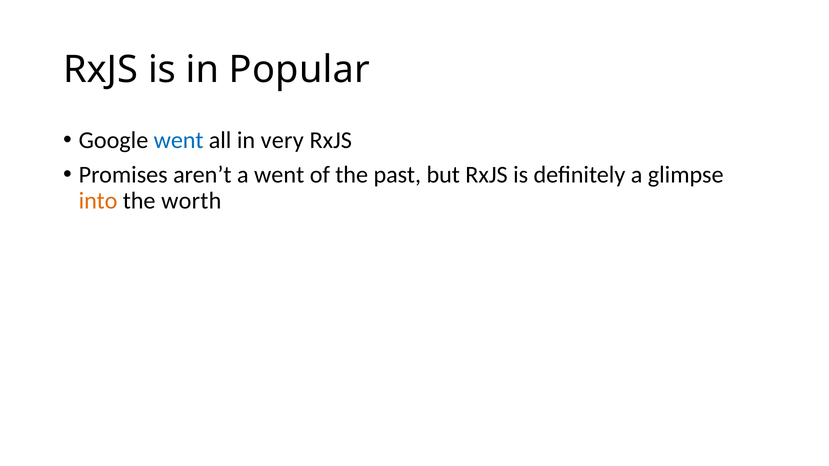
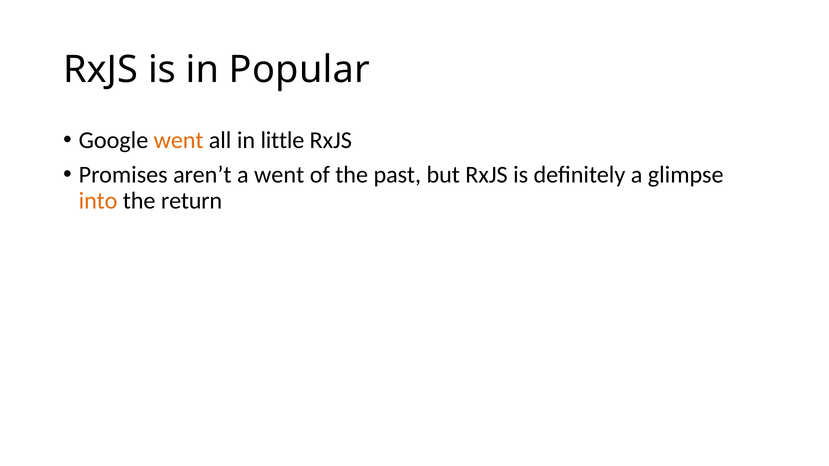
went at (179, 140) colour: blue -> orange
very: very -> little
worth: worth -> return
